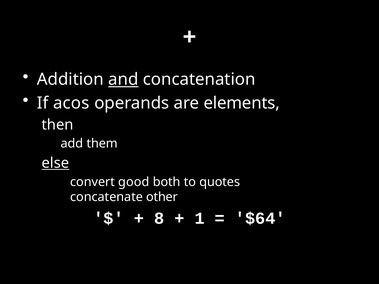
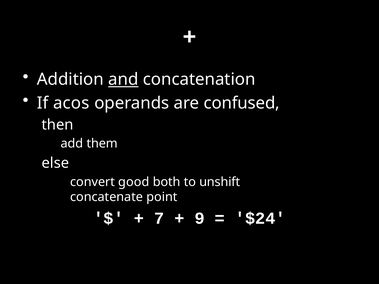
elements: elements -> confused
else underline: present -> none
quotes: quotes -> unshift
other: other -> point
8: 8 -> 7
1: 1 -> 9
$64: $64 -> $24
